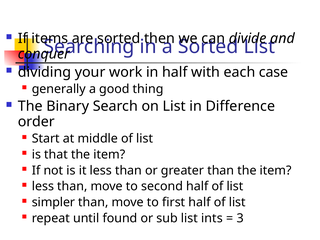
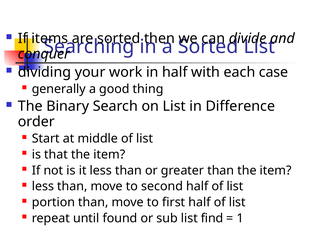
simpler: simpler -> portion
ints: ints -> find
3: 3 -> 1
